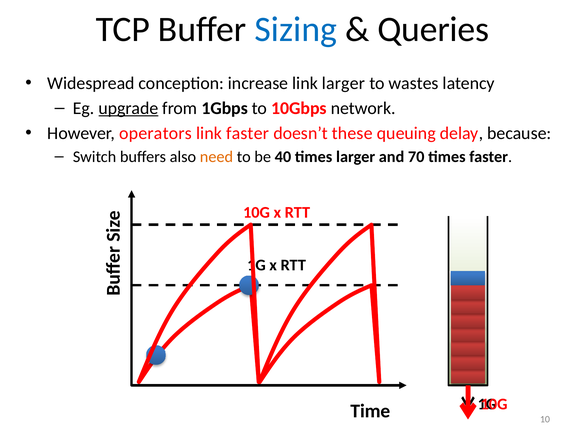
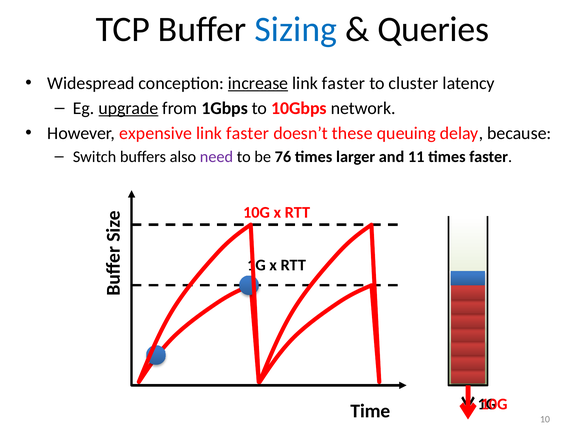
increase underline: none -> present
larger at (343, 83): larger -> faster
wastes: wastes -> cluster
operators: operators -> expensive
need colour: orange -> purple
40: 40 -> 76
70: 70 -> 11
